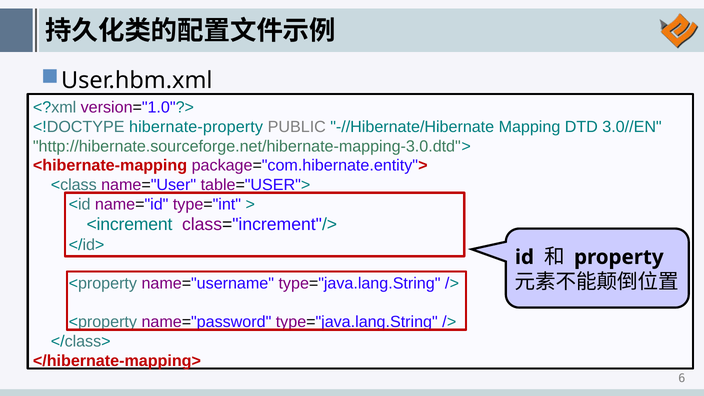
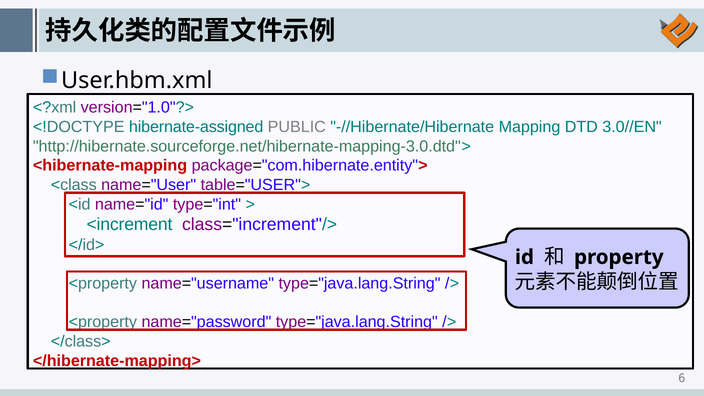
hibernate-property: hibernate-property -> hibernate-assigned
